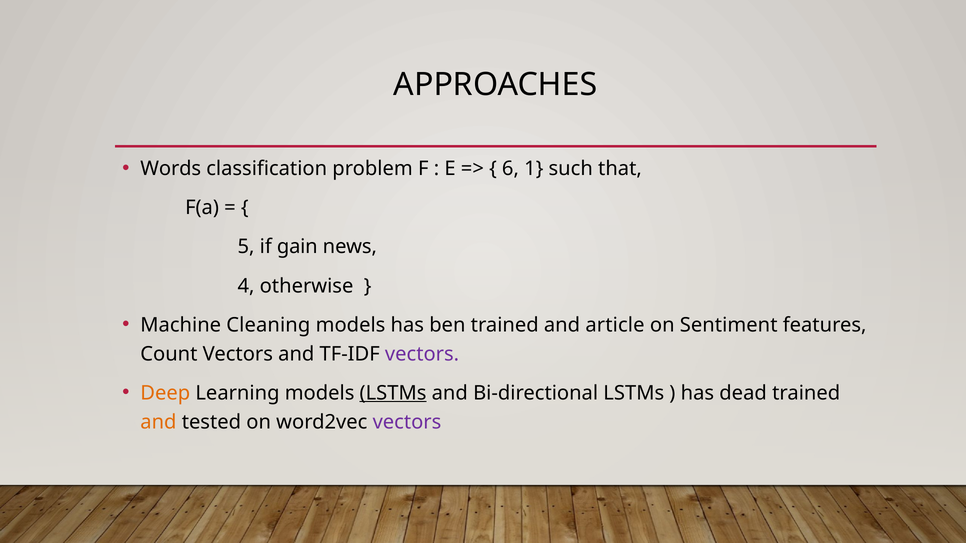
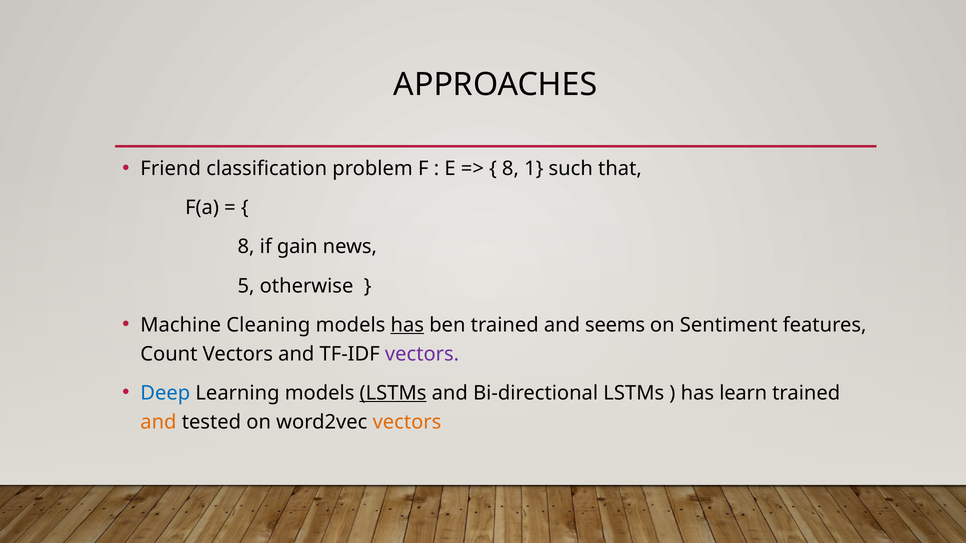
Words: Words -> Friend
6 at (510, 169): 6 -> 8
5 at (246, 247): 5 -> 8
4: 4 -> 5
has at (407, 325) underline: none -> present
article: article -> seems
Deep colour: orange -> blue
dead: dead -> learn
vectors at (407, 422) colour: purple -> orange
